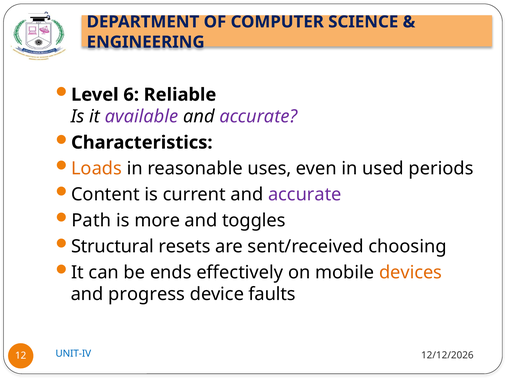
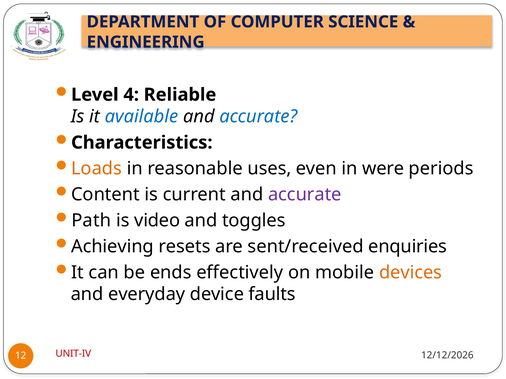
6: 6 -> 4
available colour: purple -> blue
accurate at (258, 117) colour: purple -> blue
used: used -> were
more: more -> video
Structural: Structural -> Achieving
choosing: choosing -> enquiries
progress: progress -> everyday
UNIT-IV colour: blue -> red
